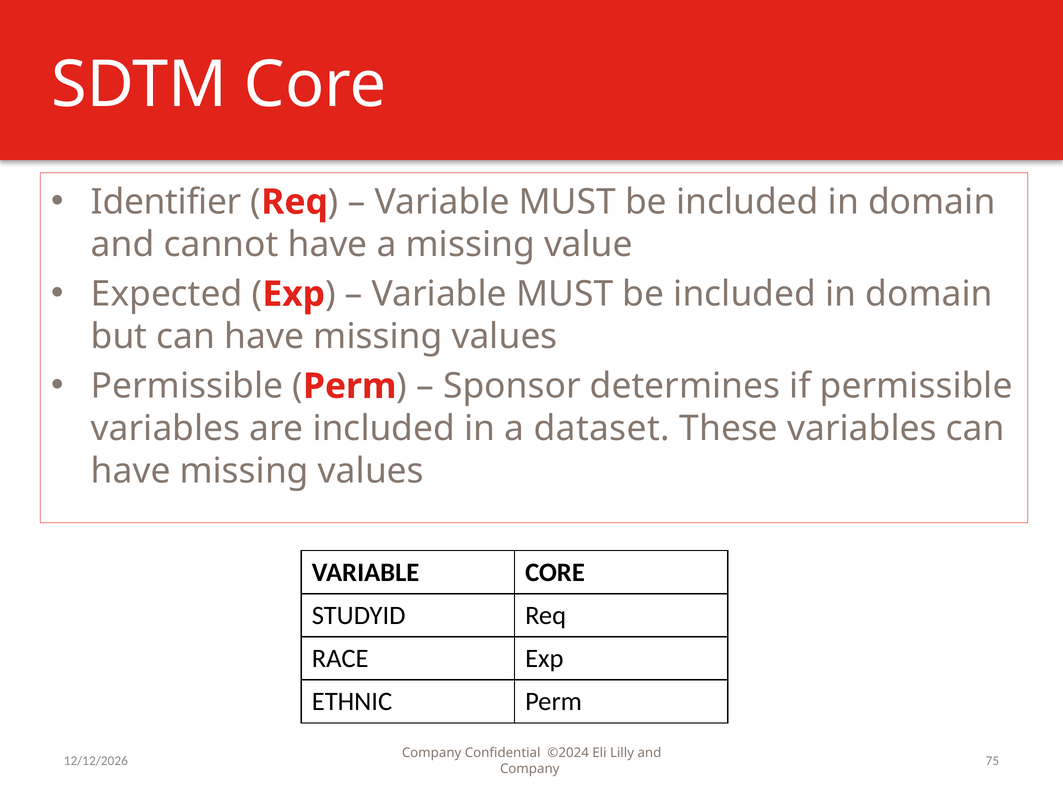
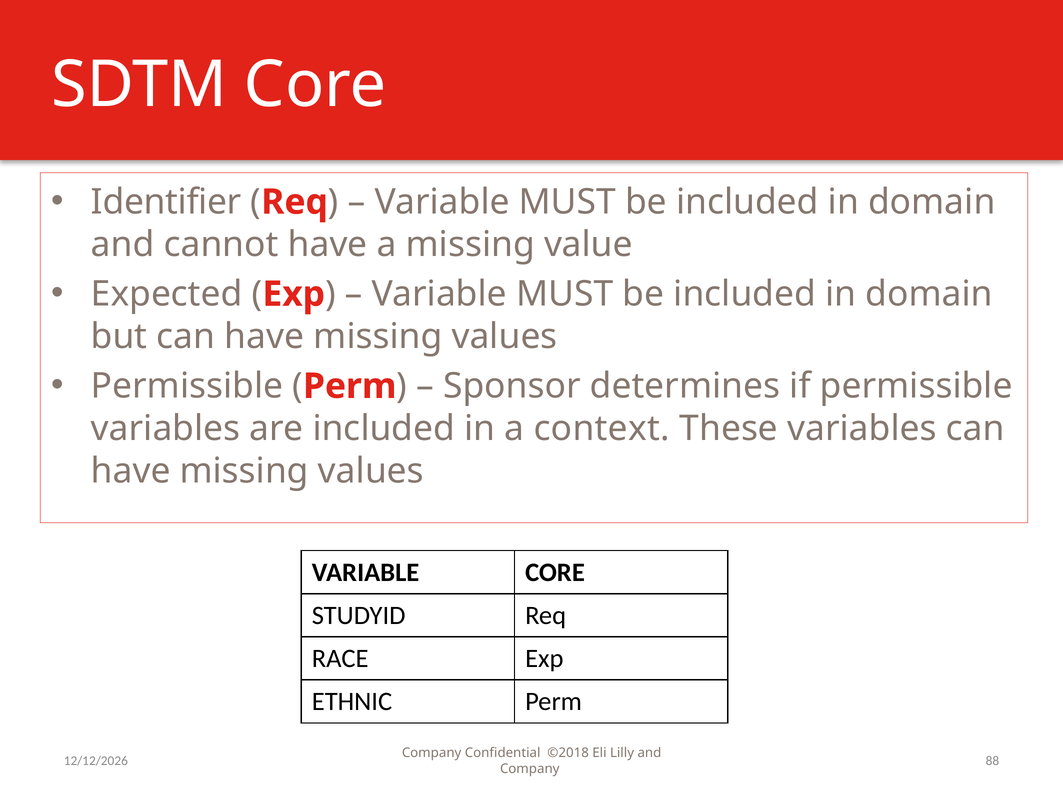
dataset: dataset -> context
©2024: ©2024 -> ©2018
75: 75 -> 88
